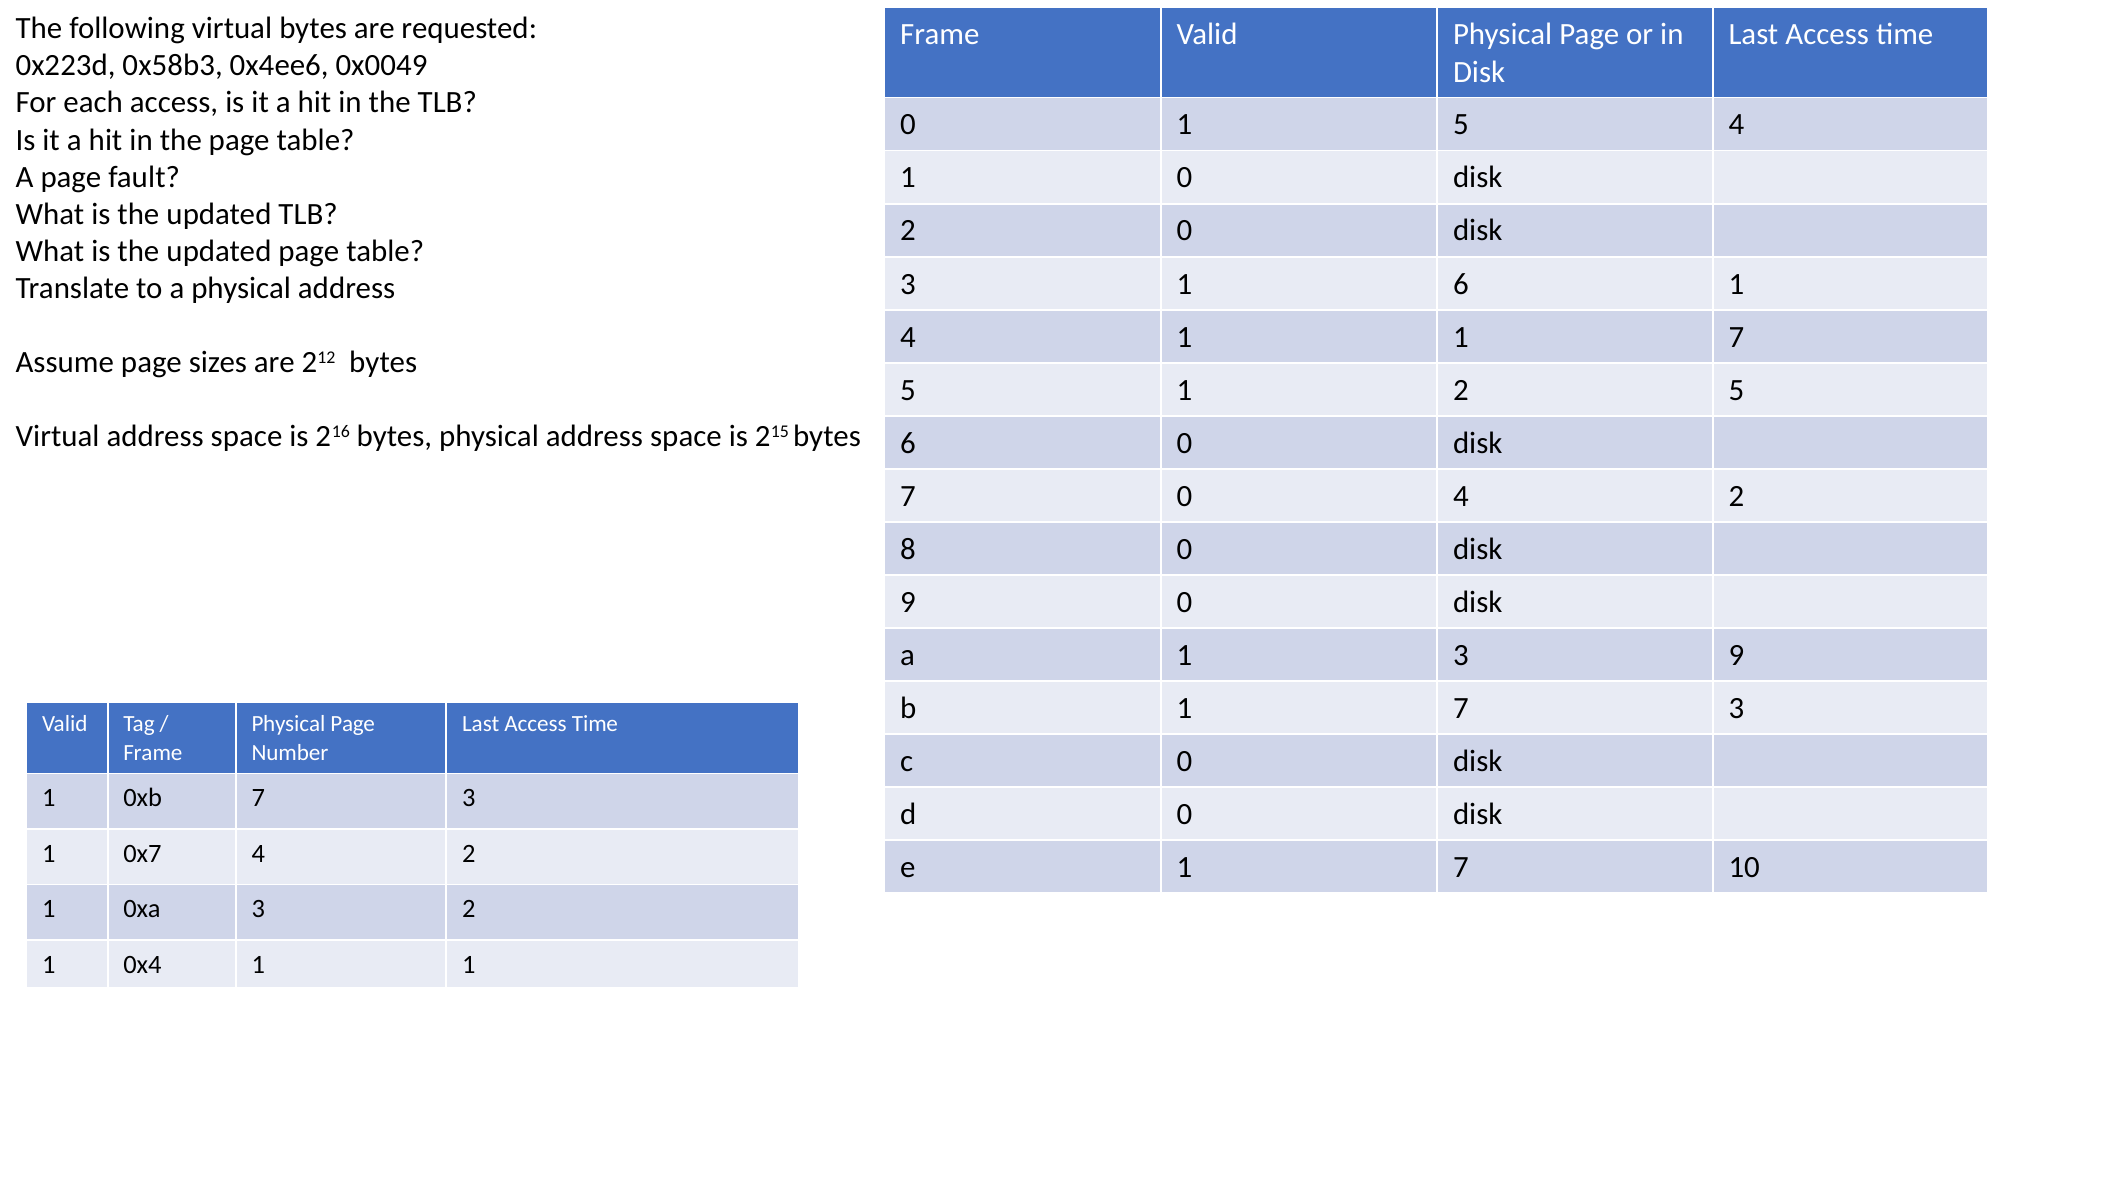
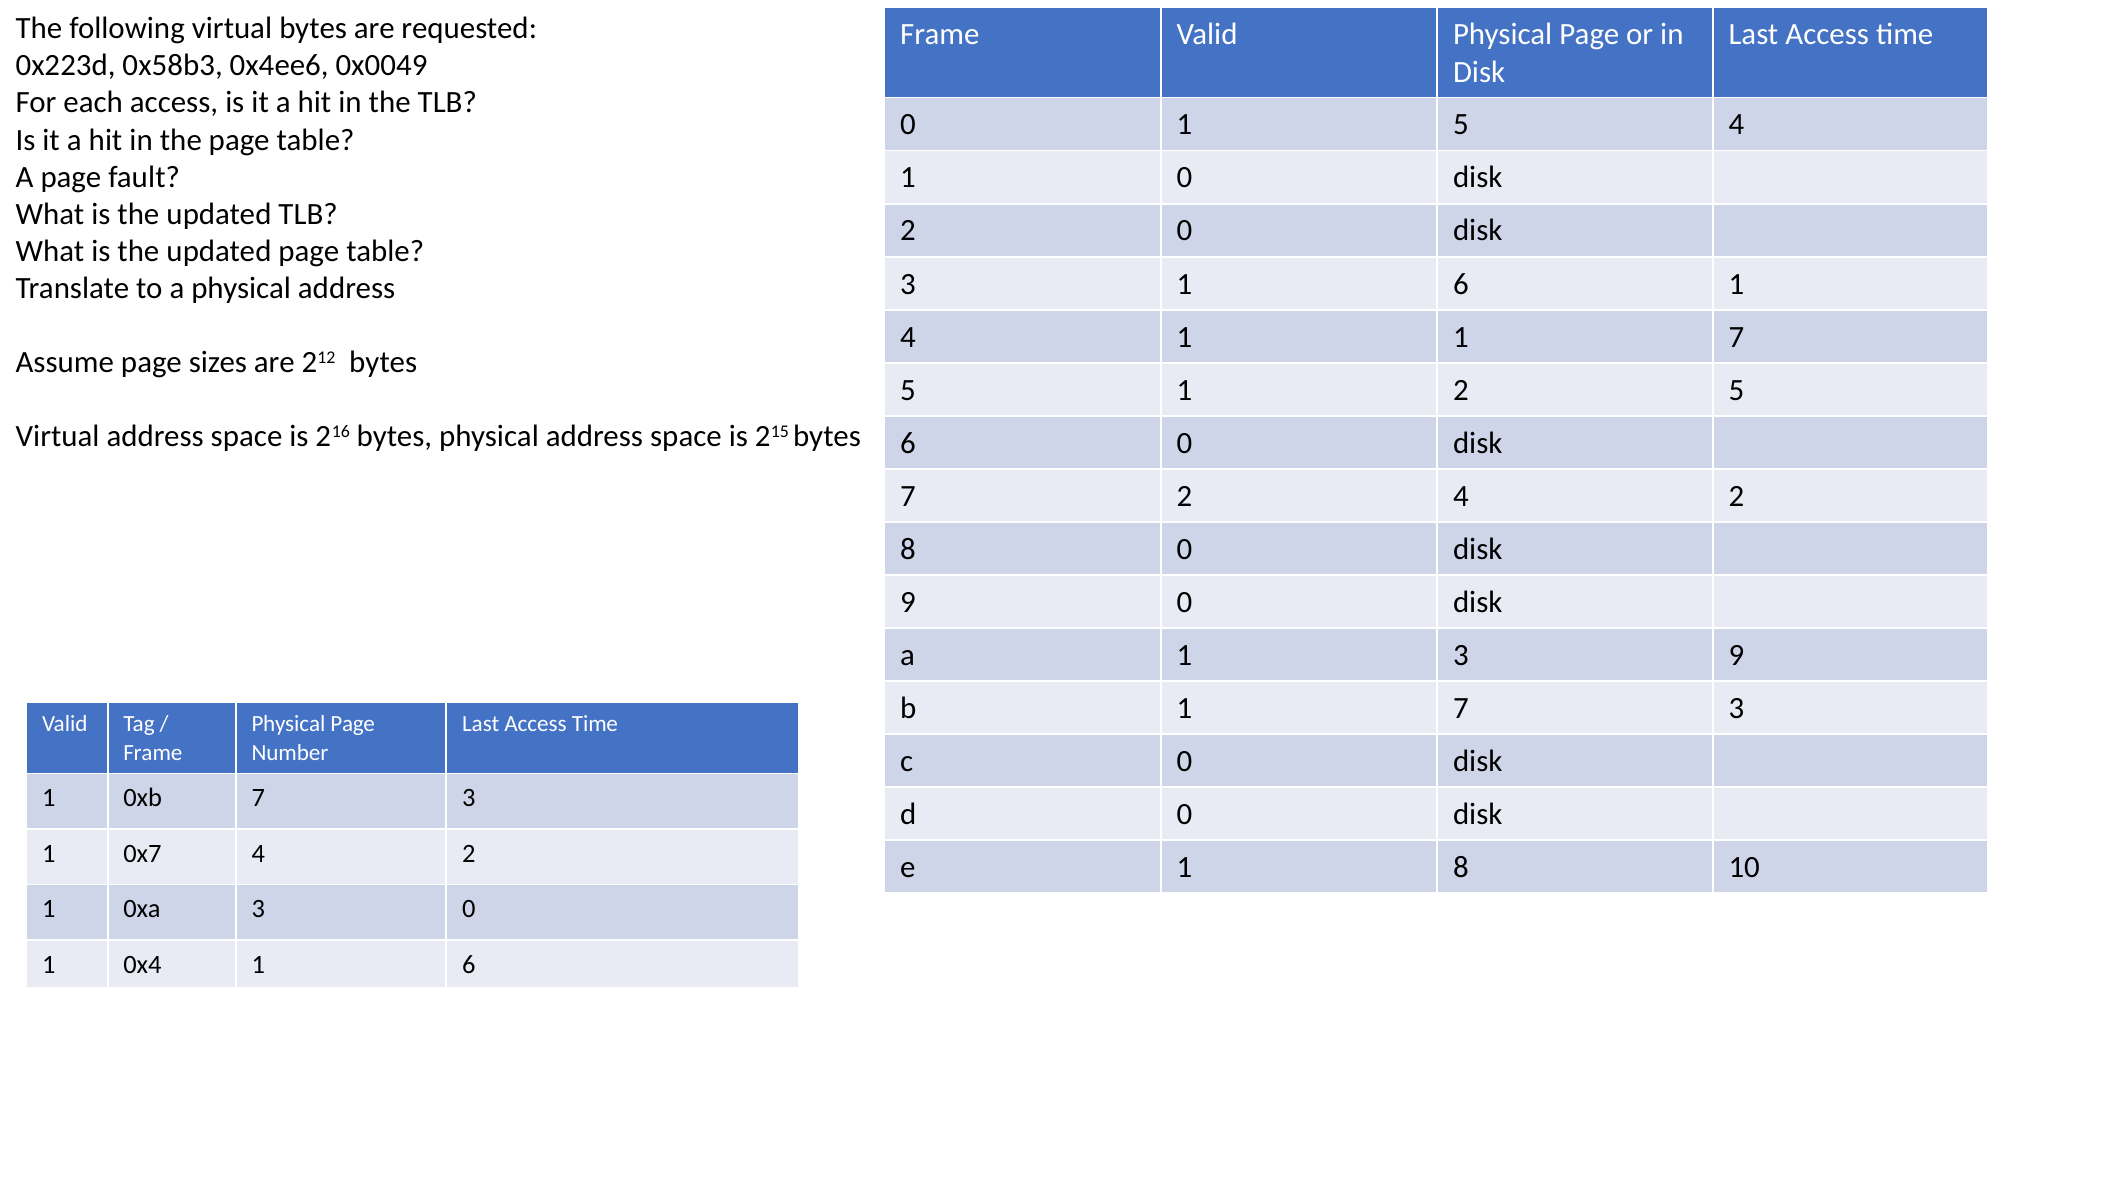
7 0: 0 -> 2
e 1 7: 7 -> 8
3 2: 2 -> 0
0x4 1 1: 1 -> 6
